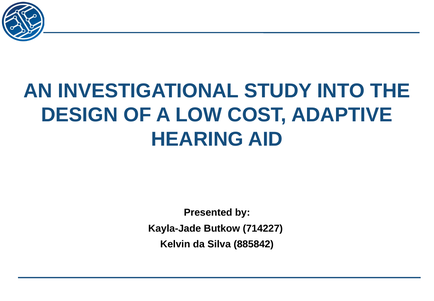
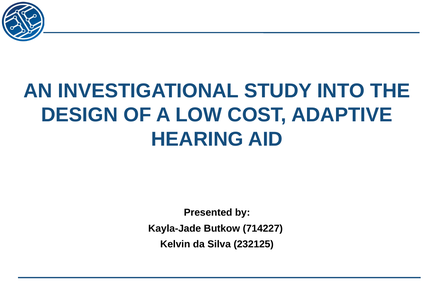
885842: 885842 -> 232125
